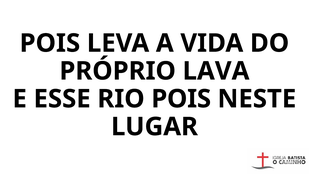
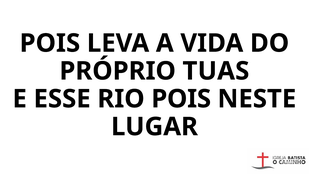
LAVA: LAVA -> TUAS
